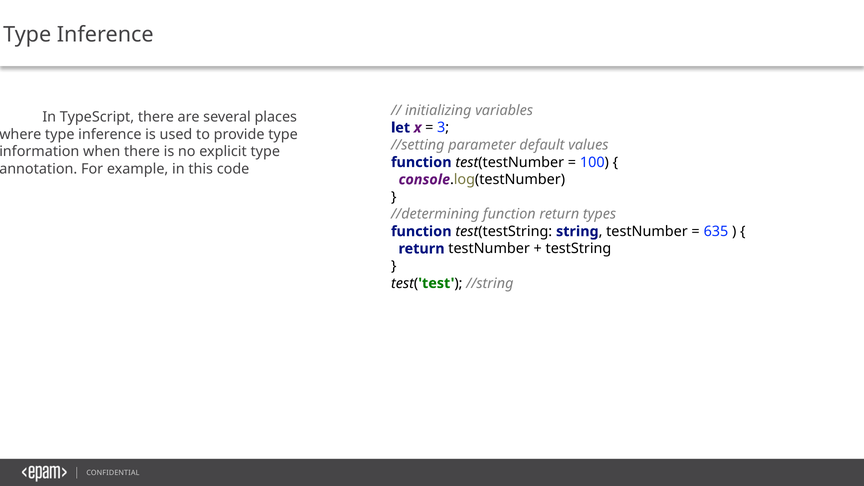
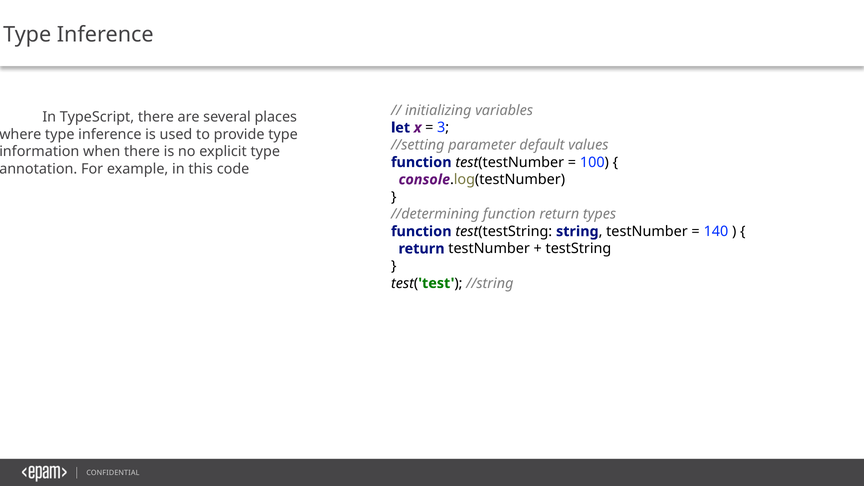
635: 635 -> 140
